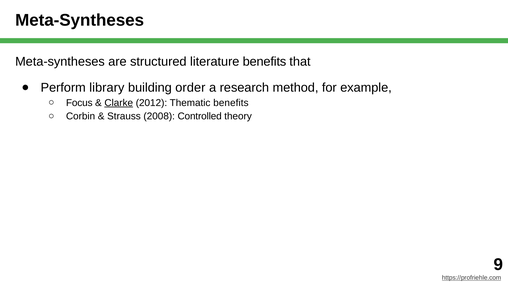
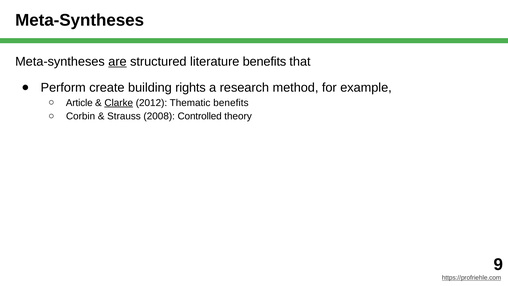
are underline: none -> present
library: library -> create
order: order -> rights
Focus: Focus -> Article
